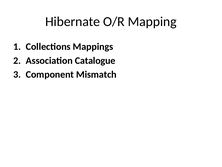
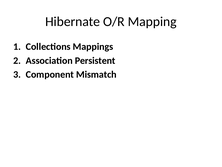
Catalogue: Catalogue -> Persistent
